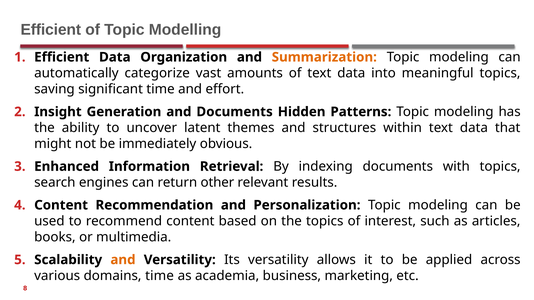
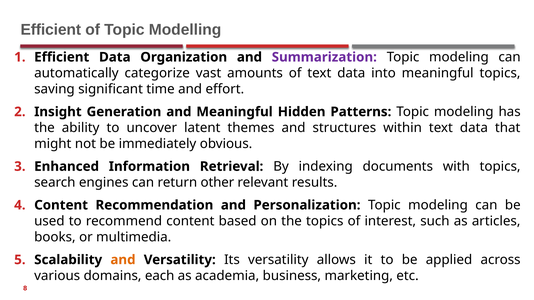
Summarization colour: orange -> purple
and Documents: Documents -> Meaningful
domains time: time -> each
